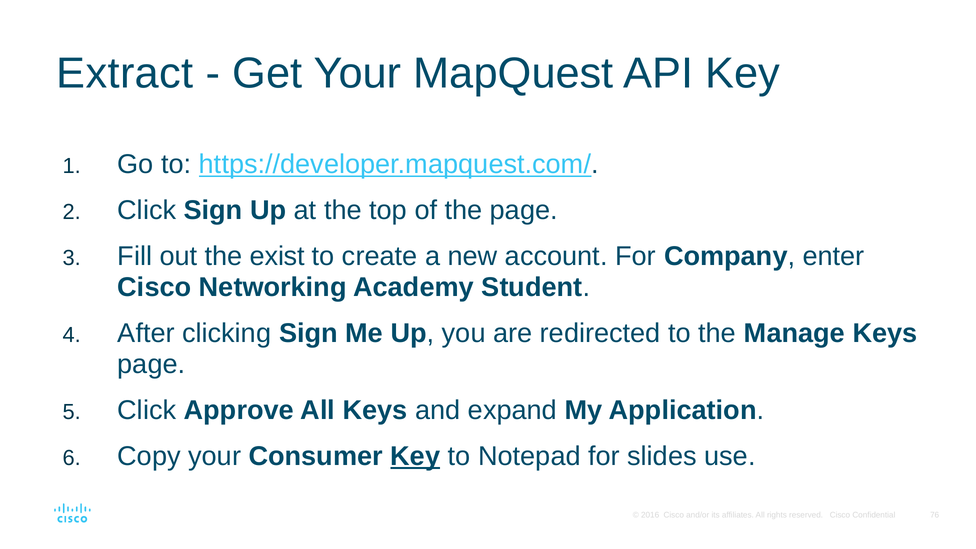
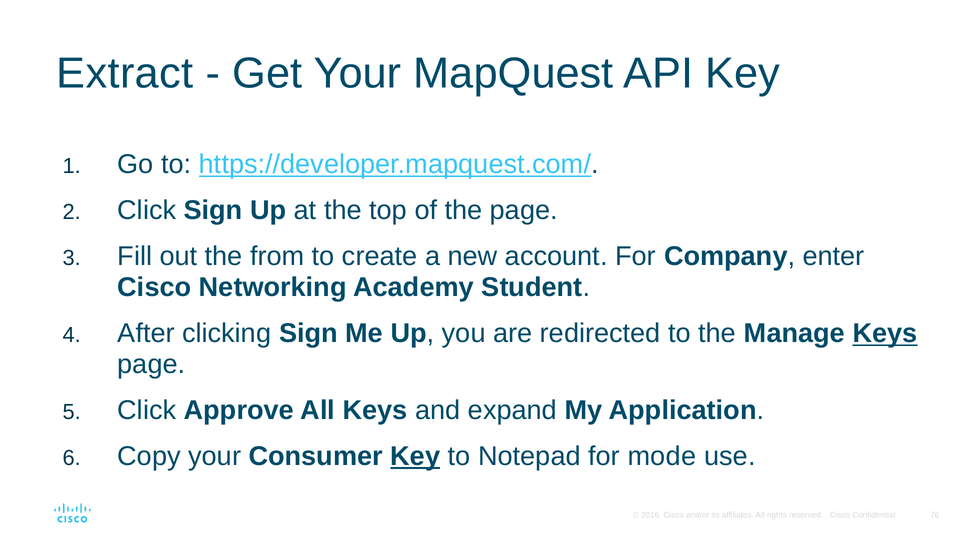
exist: exist -> from
Keys at (885, 333) underline: none -> present
slides: slides -> mode
